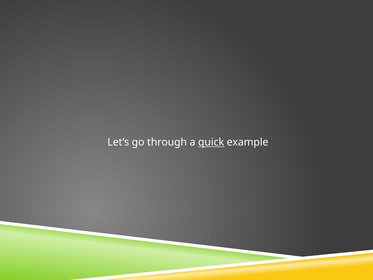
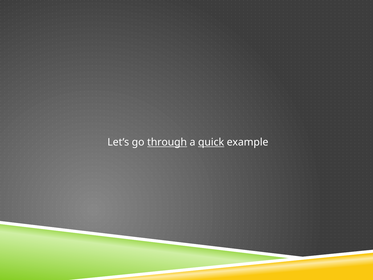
through underline: none -> present
